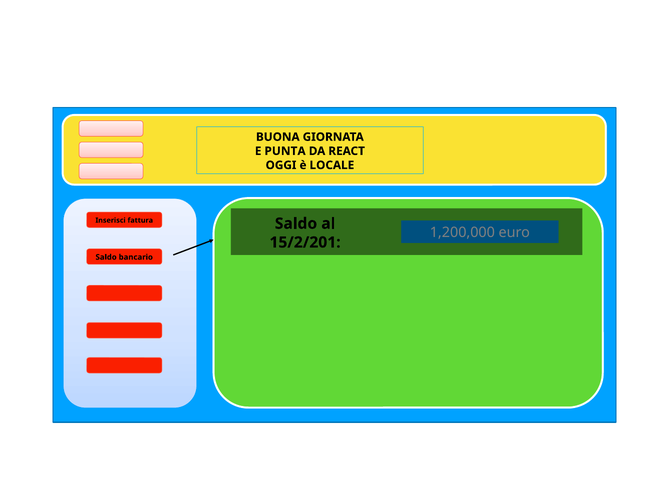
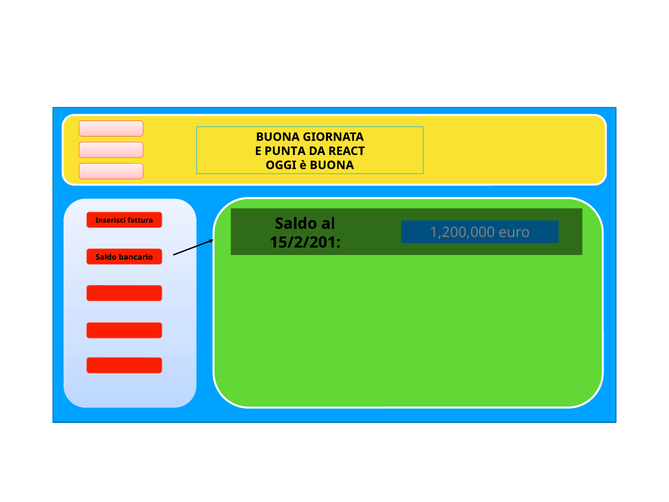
è LOCALE: LOCALE -> BUONA
